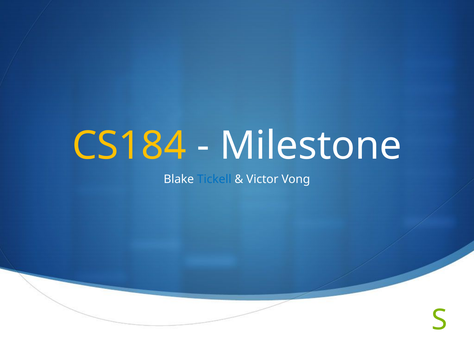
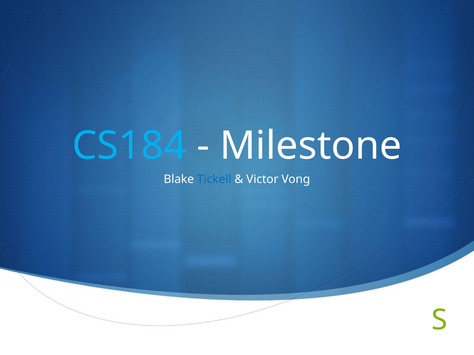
CS184 colour: yellow -> light blue
